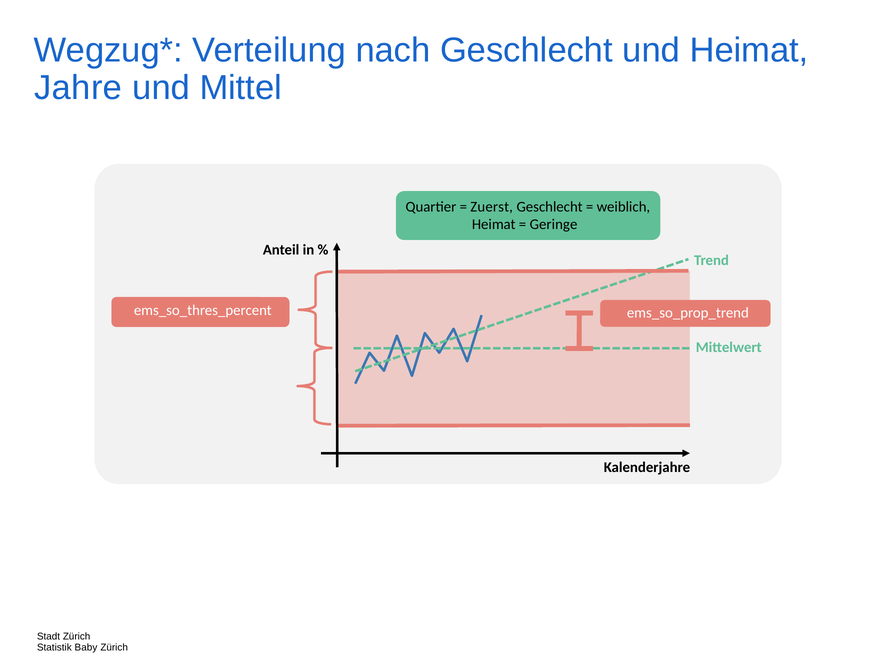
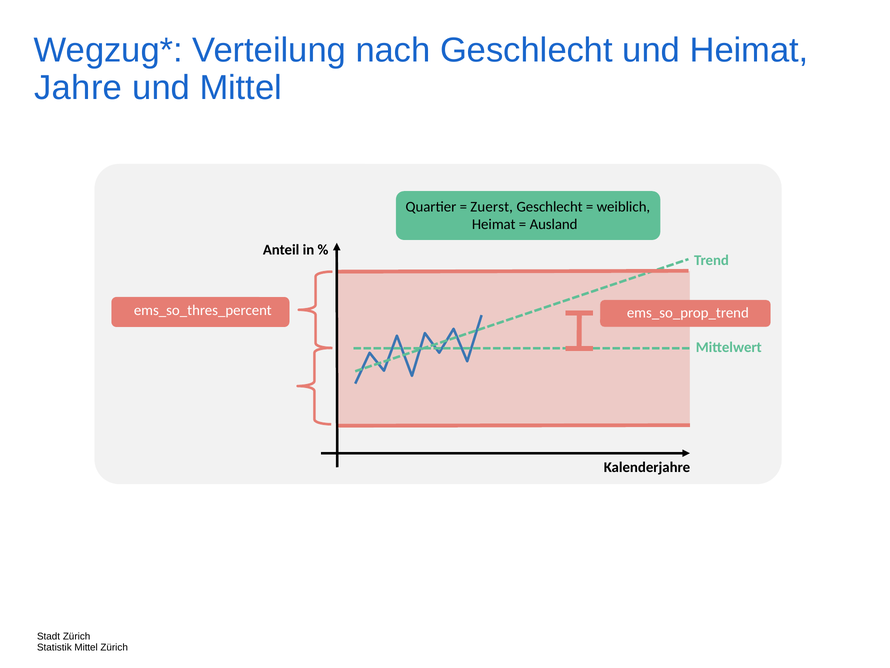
Geringe: Geringe -> Ausland
Statistik Baby: Baby -> Mittel
